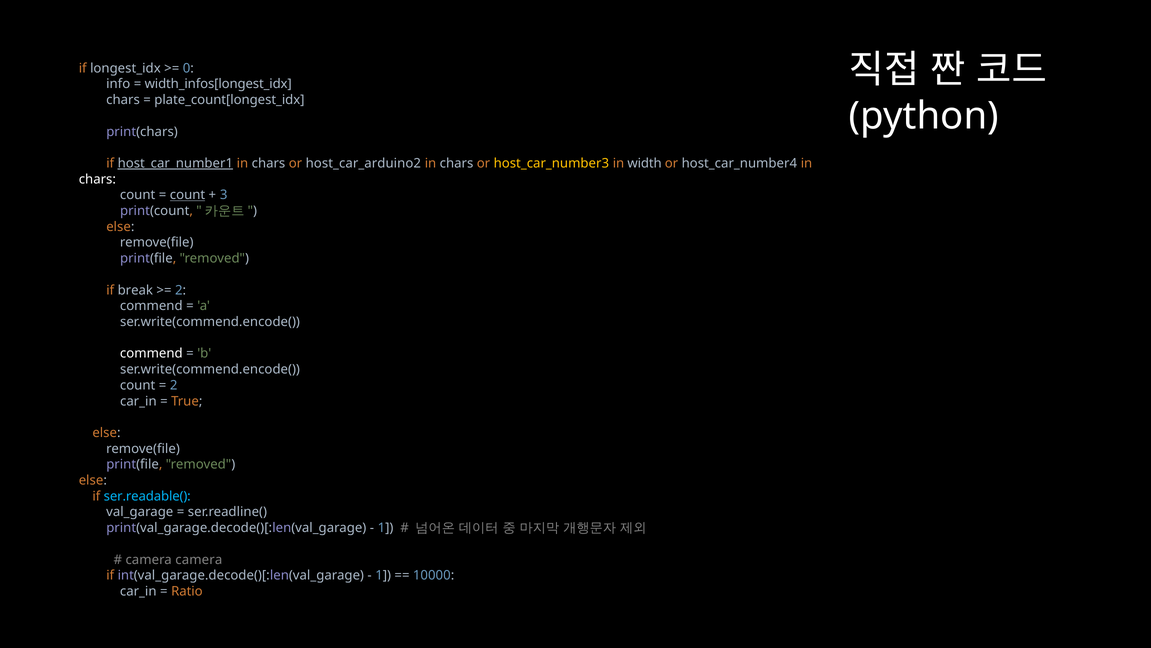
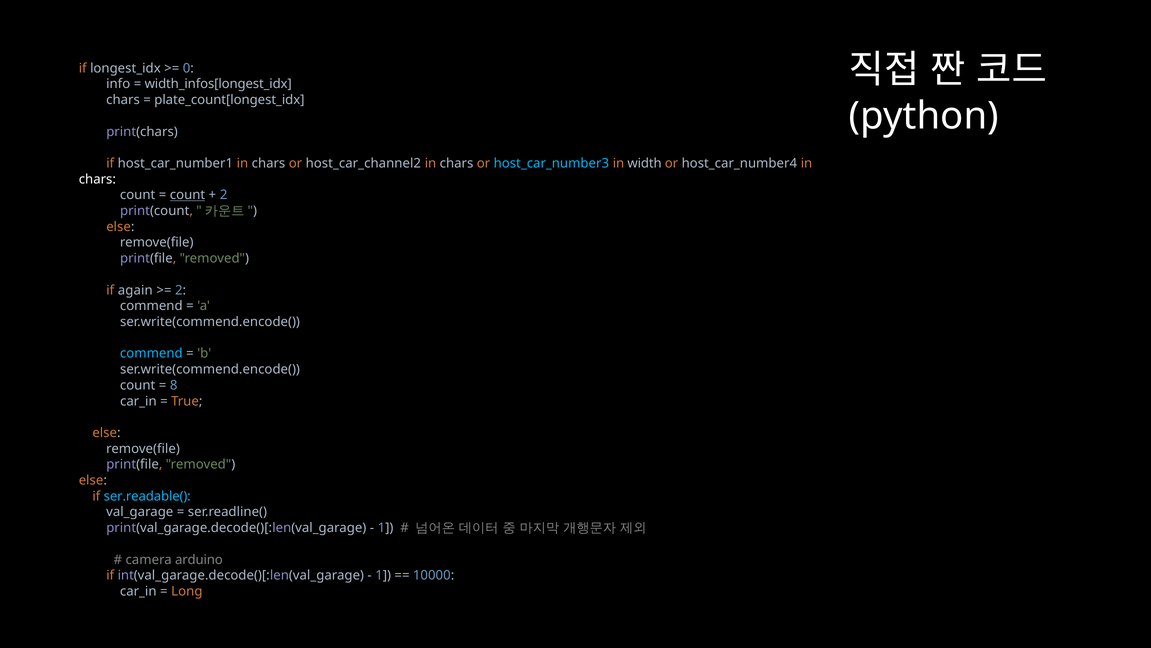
host_car_number1 underline: present -> none
host_car_arduino2: host_car_arduino2 -> host_car_channel2
host_car_number3 colour: yellow -> light blue
3 at (224, 195): 3 -> 2
break: break -> again
commend at (151, 353) colour: white -> light blue
2 at (174, 385): 2 -> 8
camera camera: camera -> arduino
Ratio: Ratio -> Long
